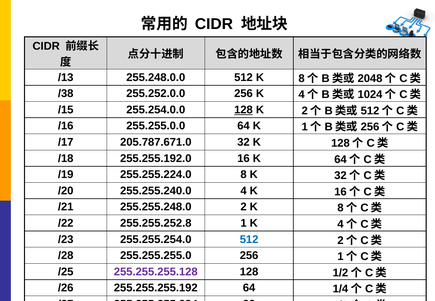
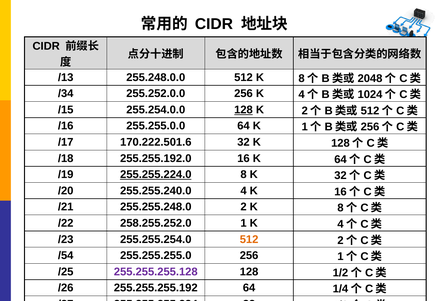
/38: /38 -> /34
205.787.671.0: 205.787.671.0 -> 170.222.501.6
255.255.224.0 underline: none -> present
255.255.252.8: 255.255.252.8 -> 258.255.252.0
512 at (249, 239) colour: blue -> orange
/28: /28 -> /54
